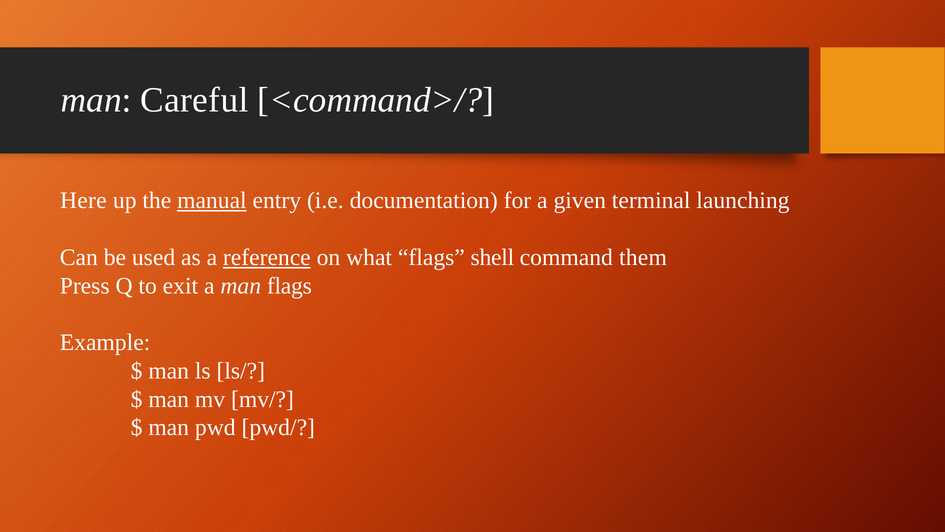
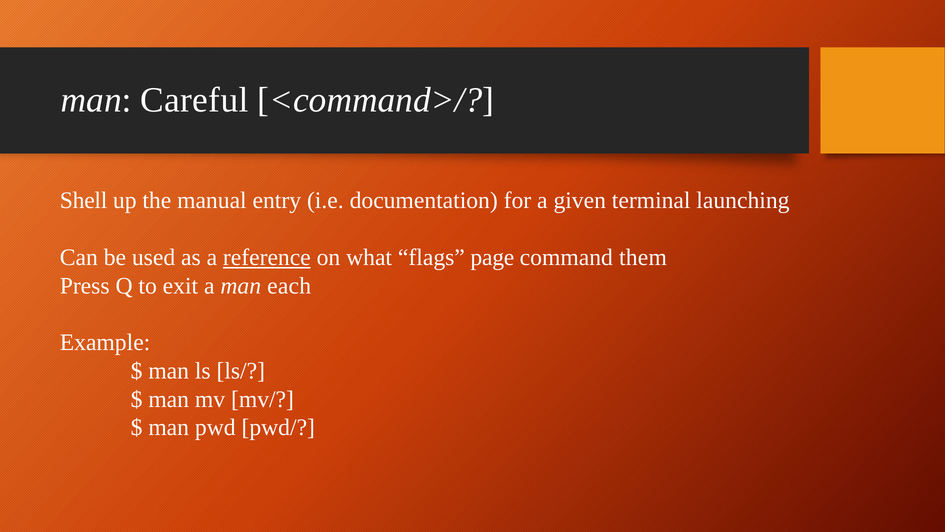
Here: Here -> Shell
manual underline: present -> none
shell: shell -> page
man flags: flags -> each
